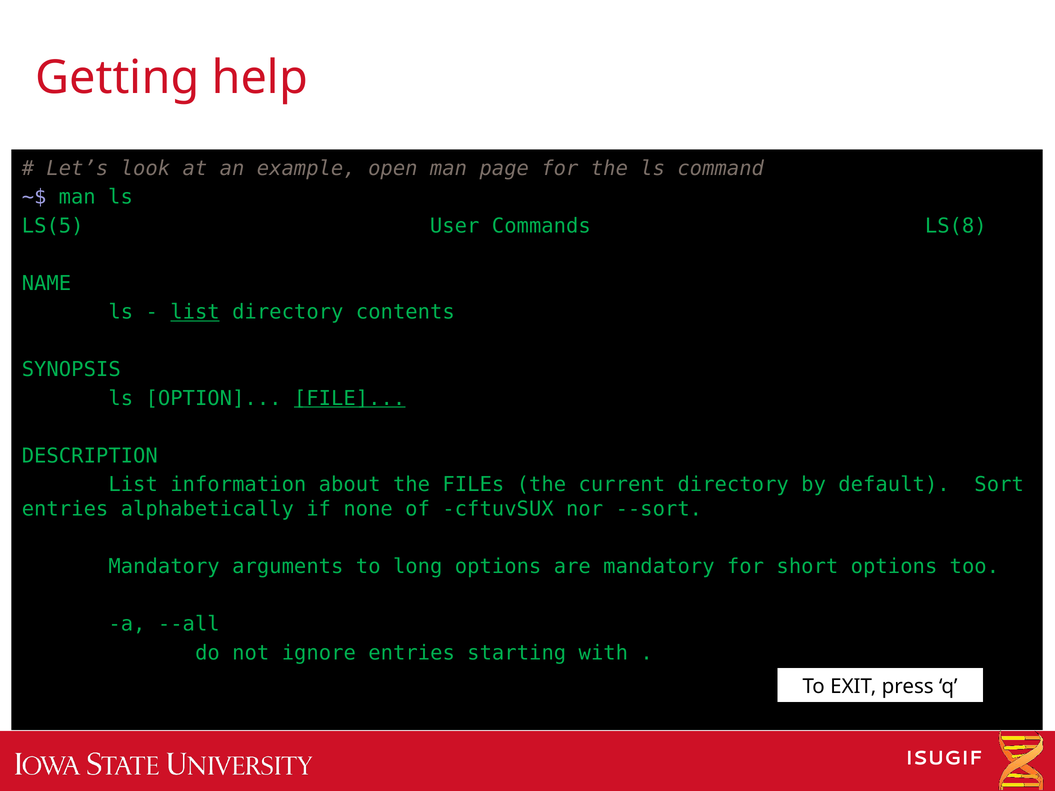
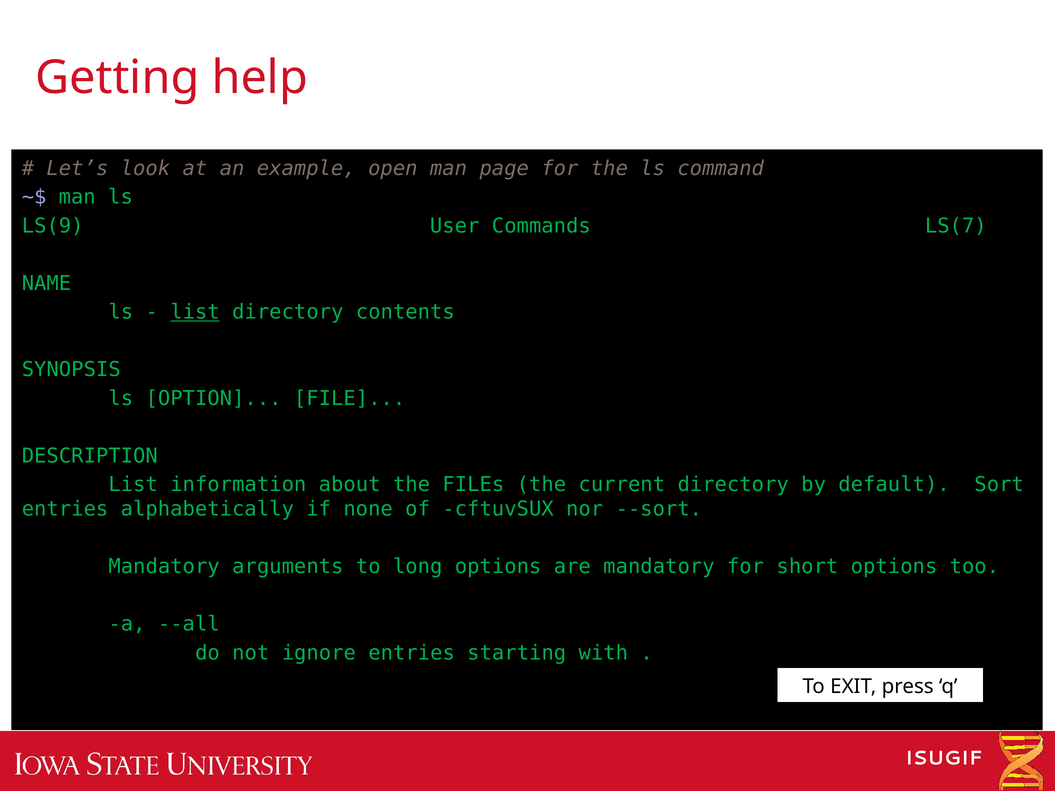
LS(5: LS(5 -> LS(9
LS(8: LS(8 -> LS(7
FILE underline: present -> none
